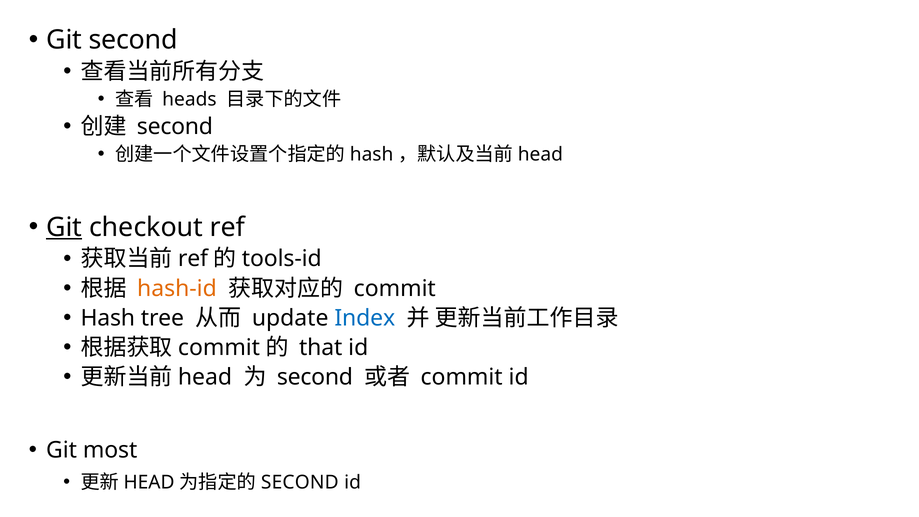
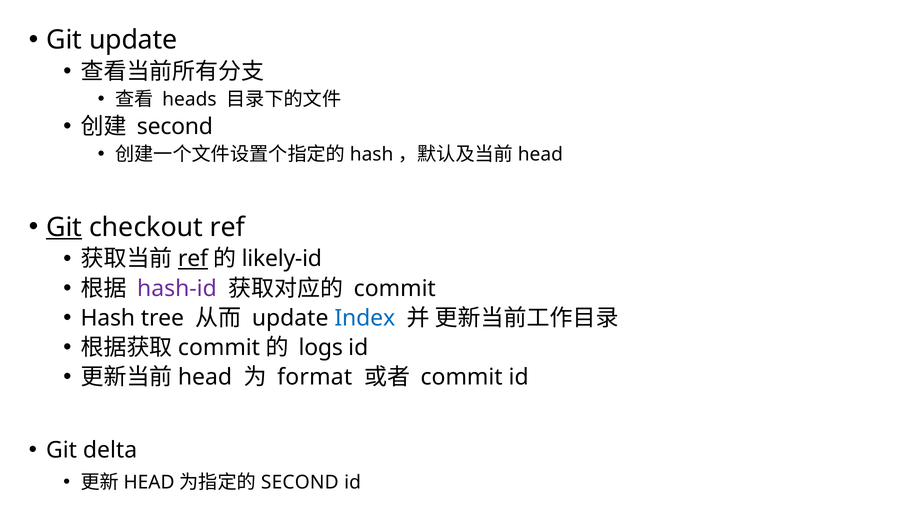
Git second: second -> update
ref at (193, 259) underline: none -> present
tools-id: tools-id -> likely-id
hash-id colour: orange -> purple
that: that -> logs
second at (315, 377): second -> format
most: most -> delta
